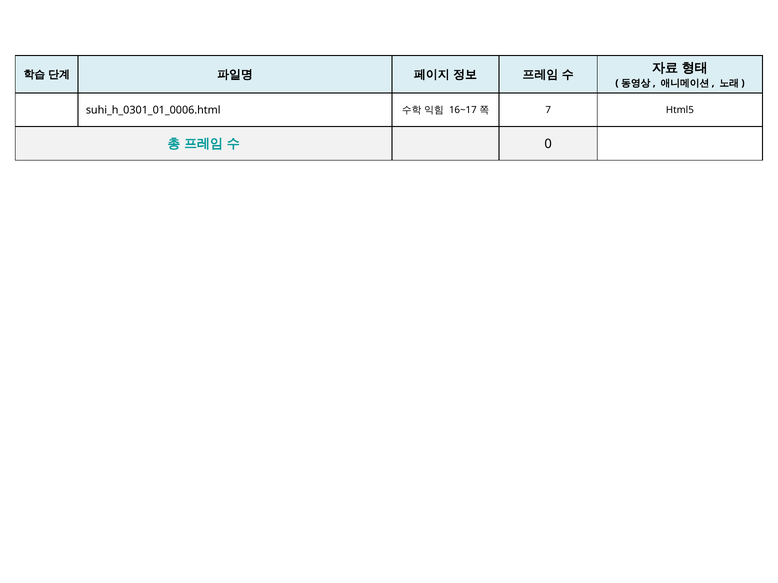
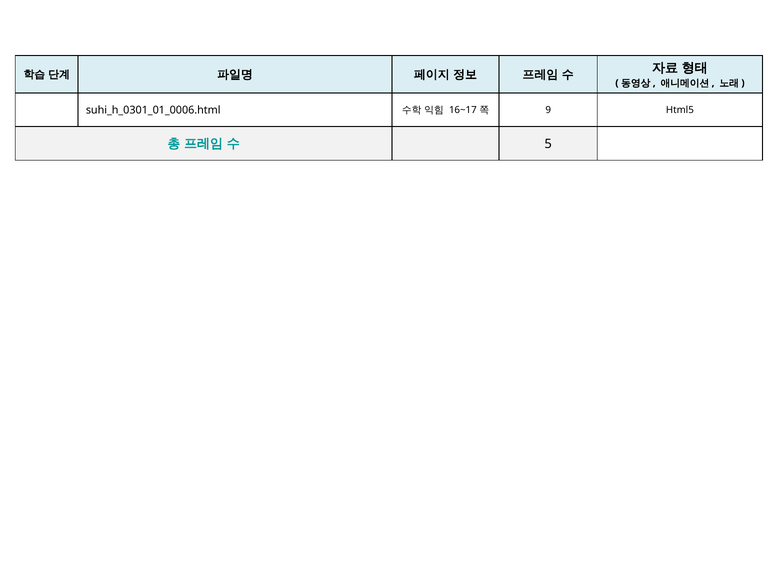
7: 7 -> 9
0: 0 -> 5
